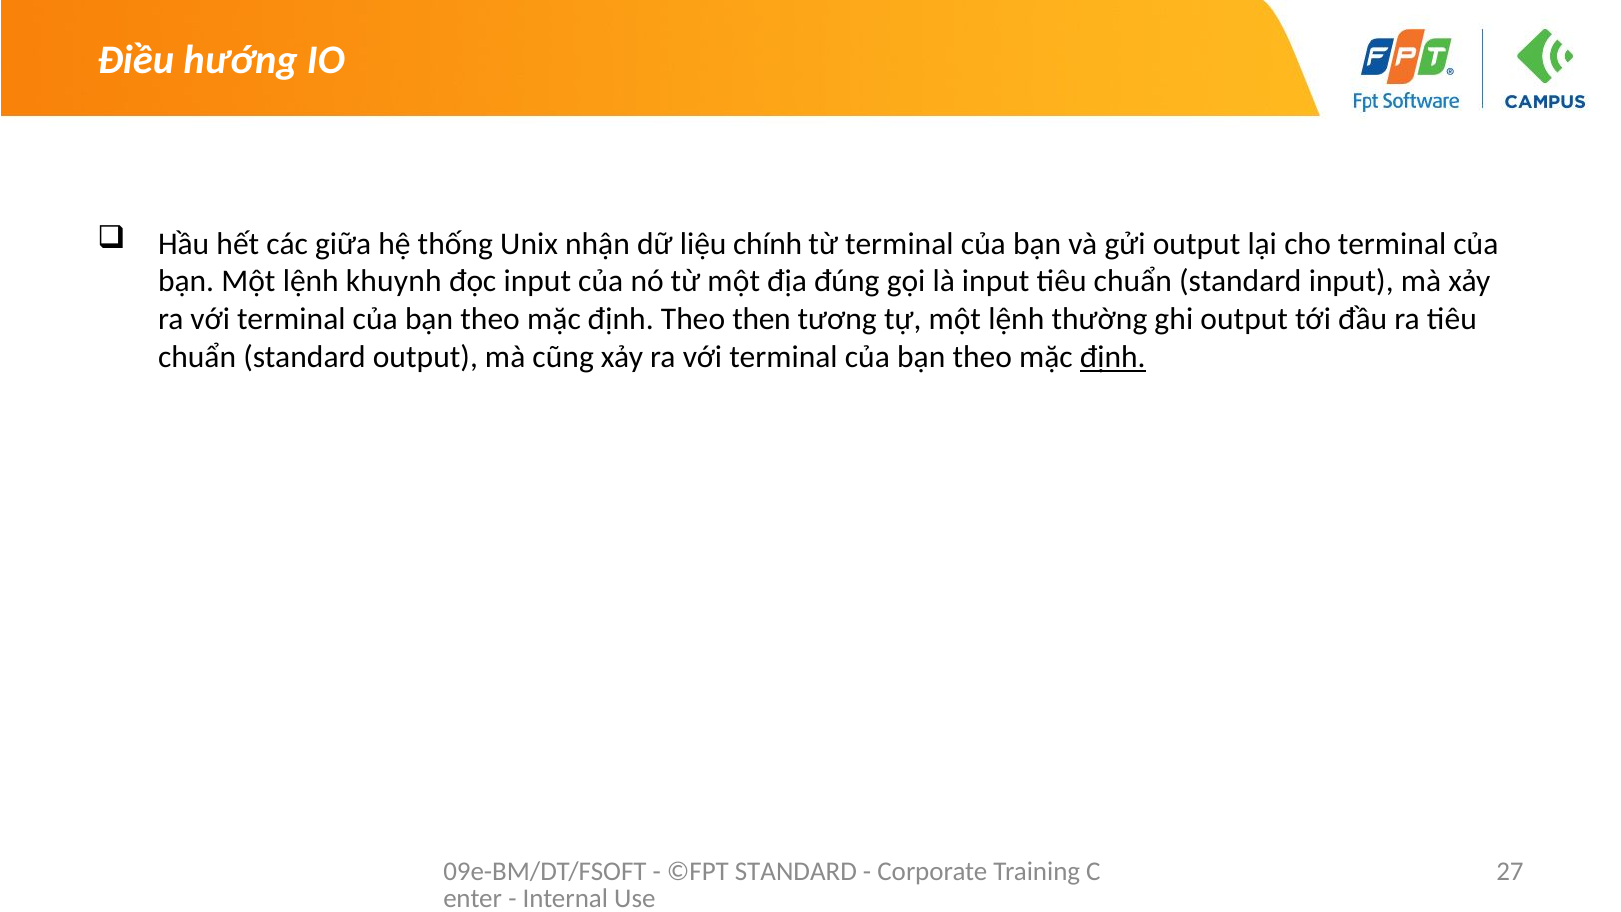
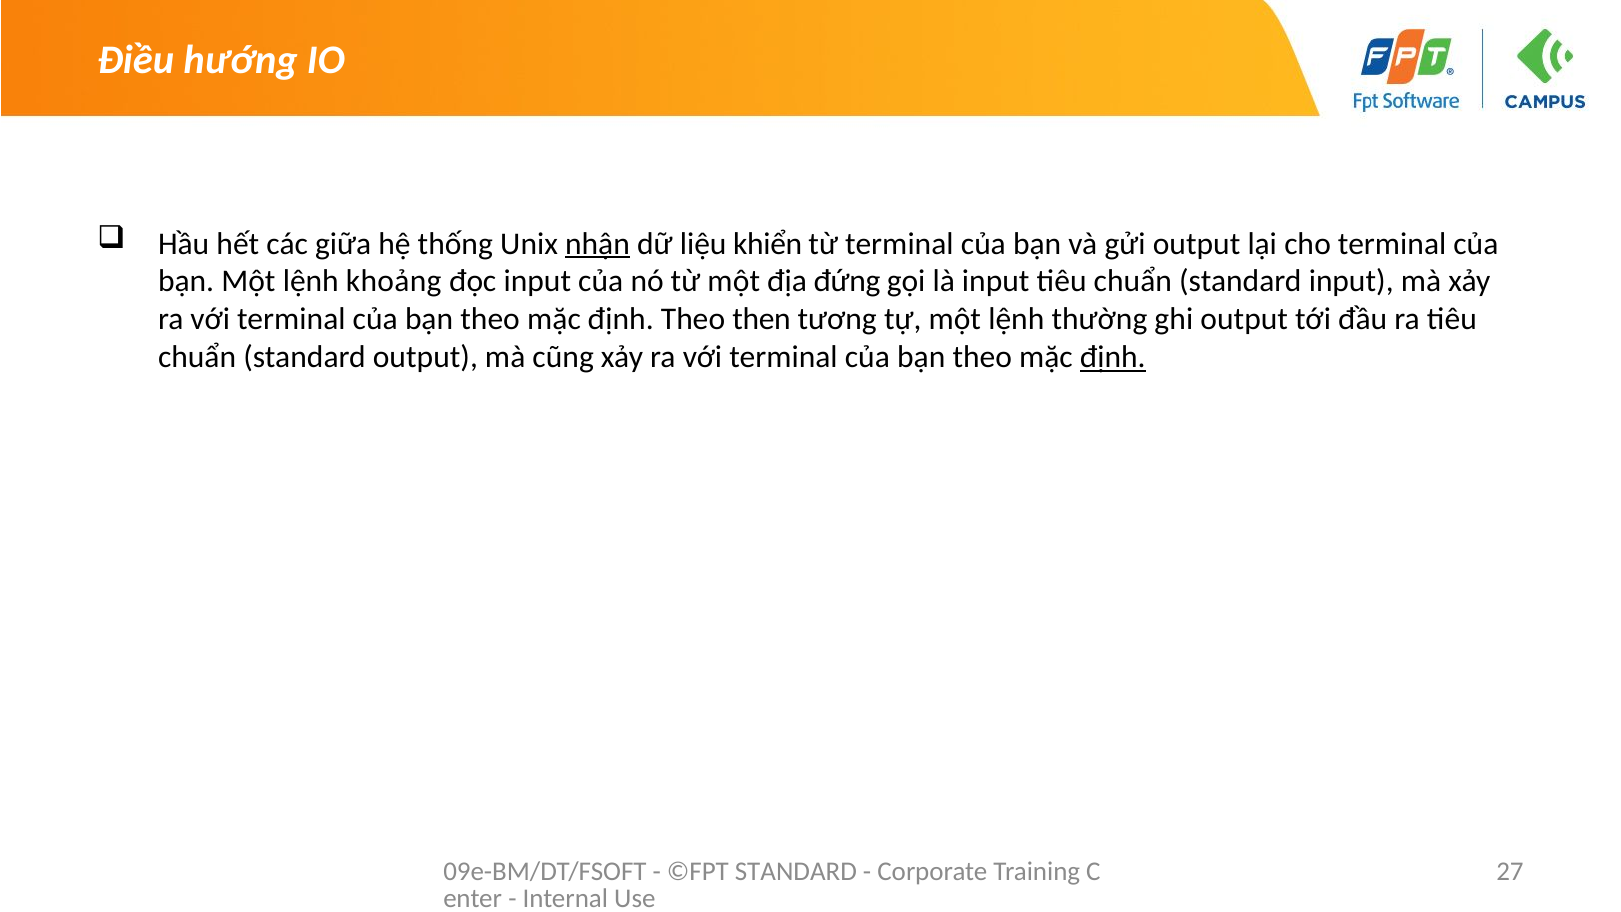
nhận underline: none -> present
chính: chính -> khiển
khuynh: khuynh -> khoảng
đúng: đúng -> đứng
